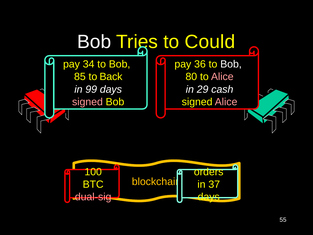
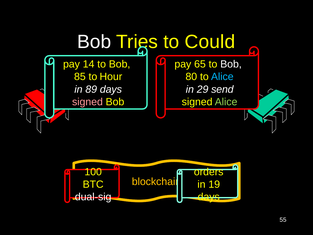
34: 34 -> 14
36: 36 -> 65
Back: Back -> Hour
Alice at (222, 77) colour: pink -> light blue
99: 99 -> 89
cash: cash -> send
Alice at (226, 102) colour: pink -> light green
37: 37 -> 19
dual-sig colour: pink -> white
